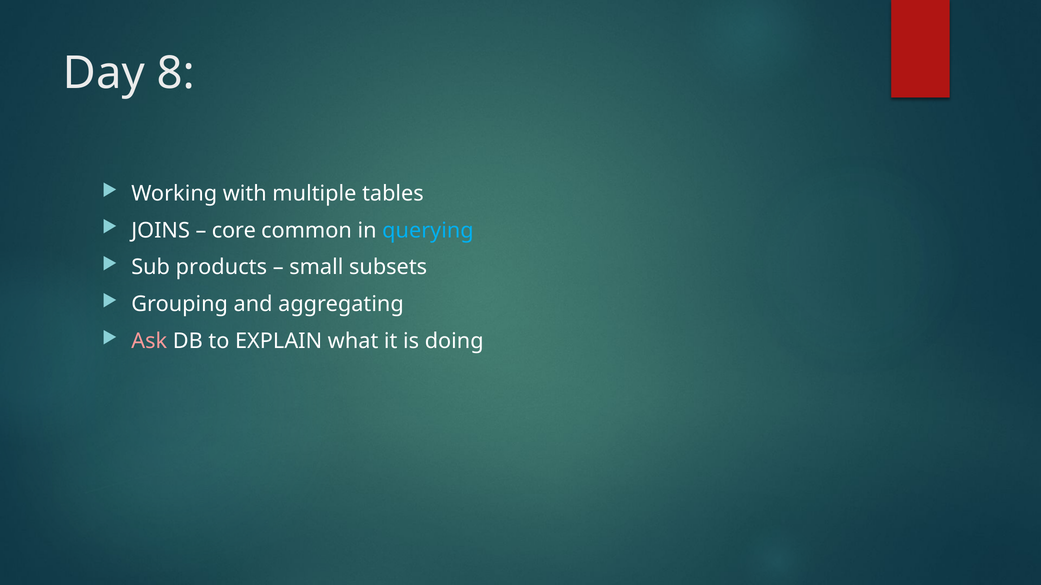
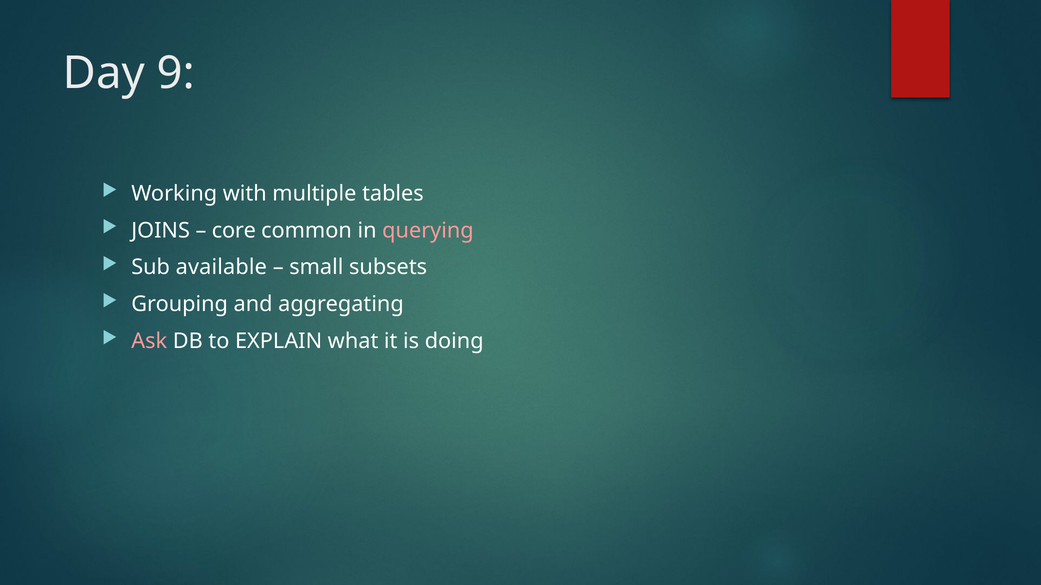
8: 8 -> 9
querying colour: light blue -> pink
products: products -> available
